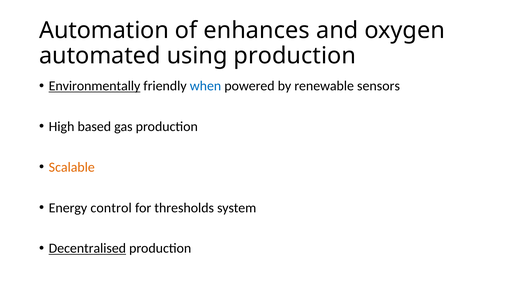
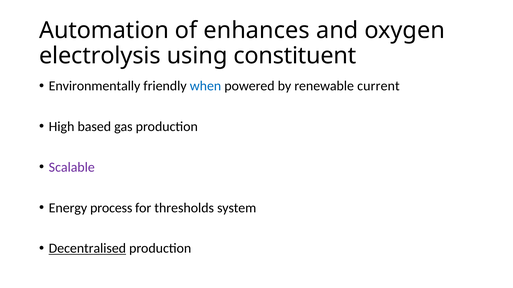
automated: automated -> electrolysis
using production: production -> constituent
Environmentally underline: present -> none
sensors: sensors -> current
Scalable colour: orange -> purple
control: control -> process
